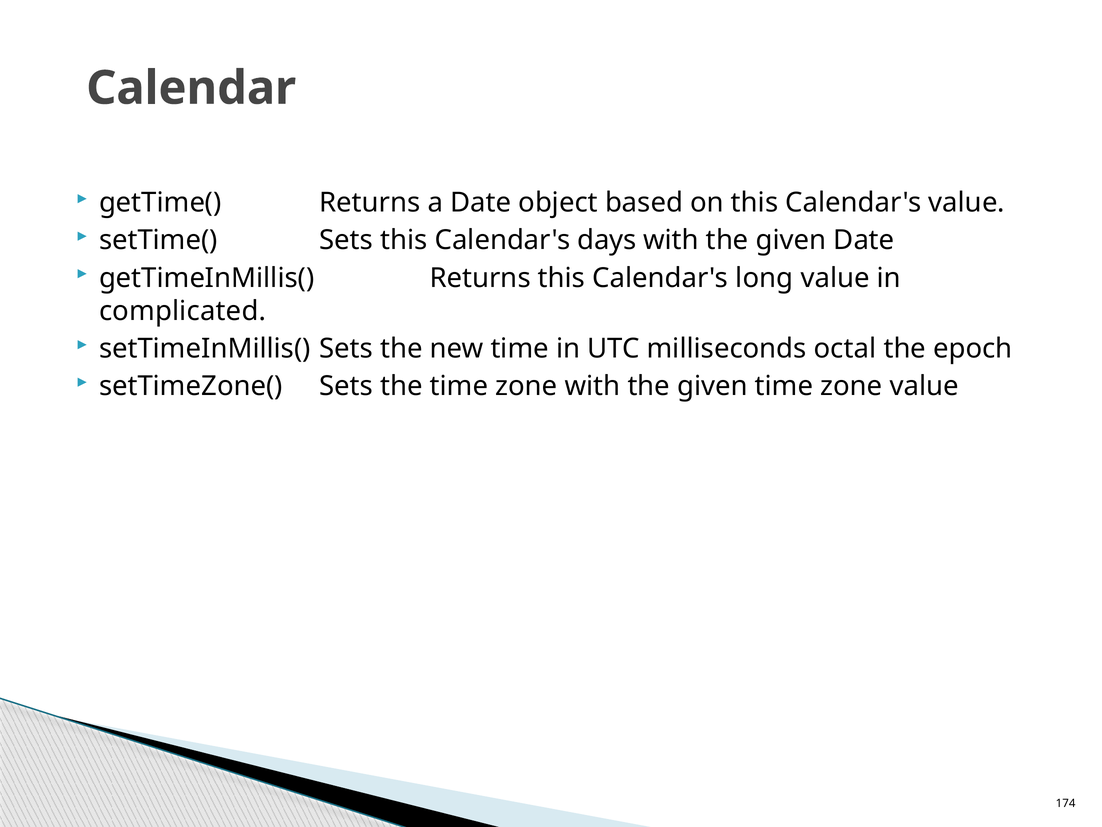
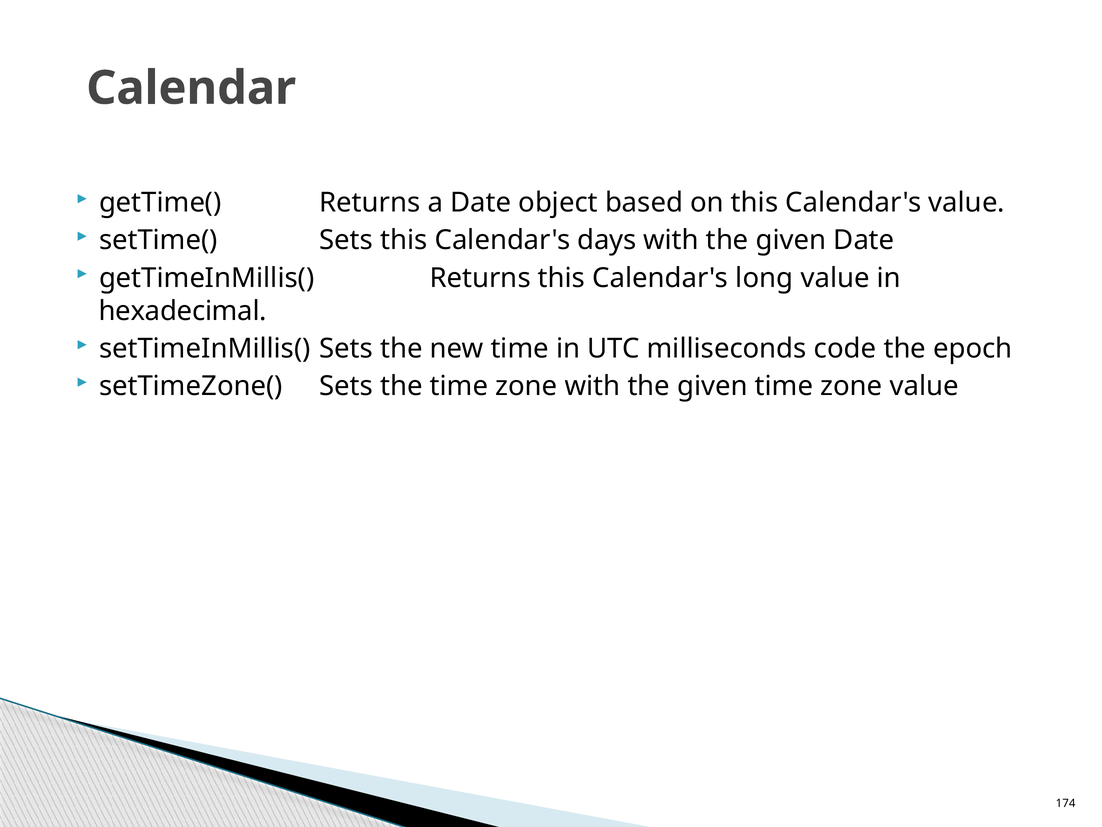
complicated: complicated -> hexadecimal
octal: octal -> code
